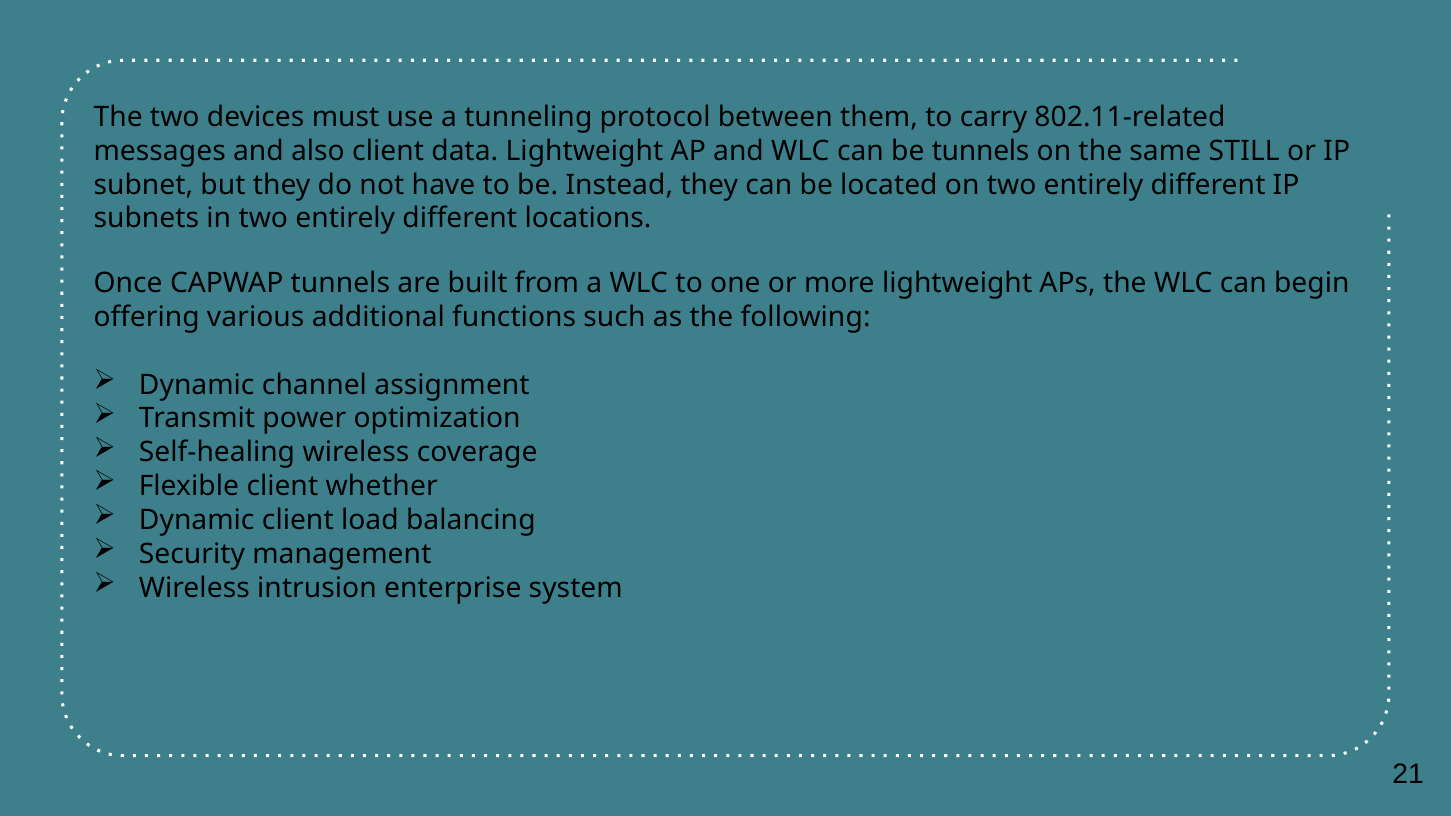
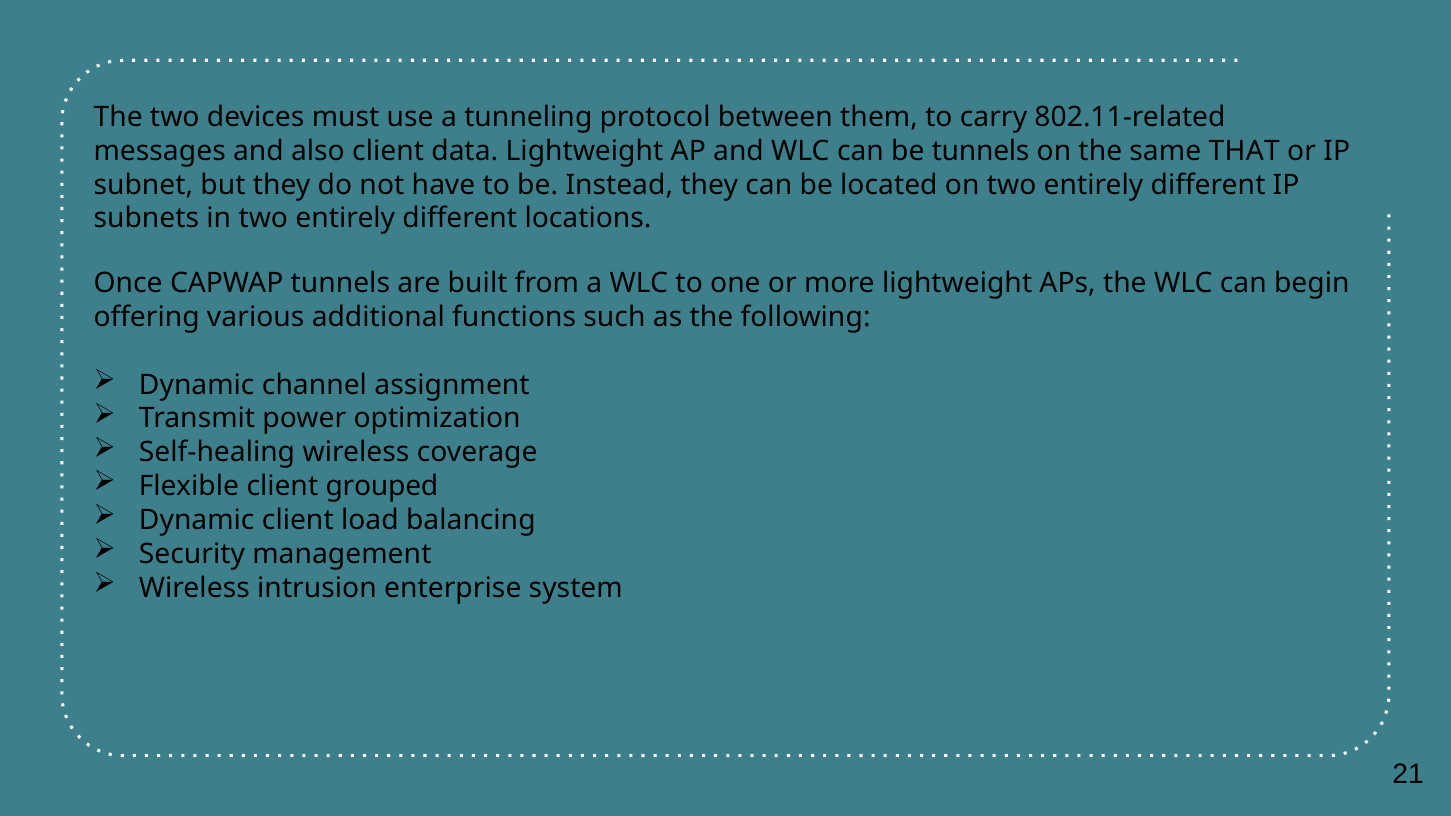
STILL: STILL -> THAT
whether: whether -> grouped
